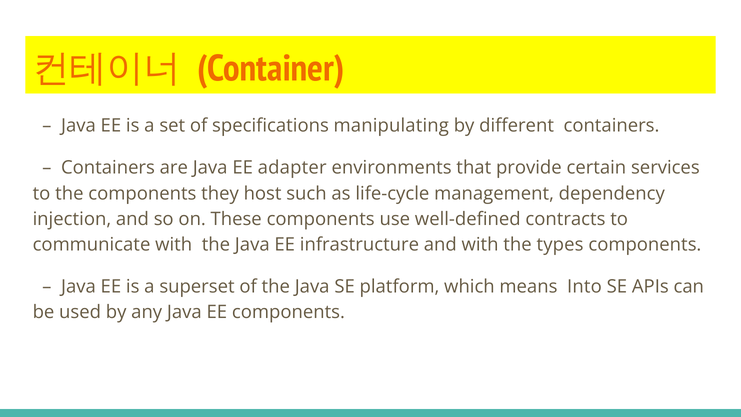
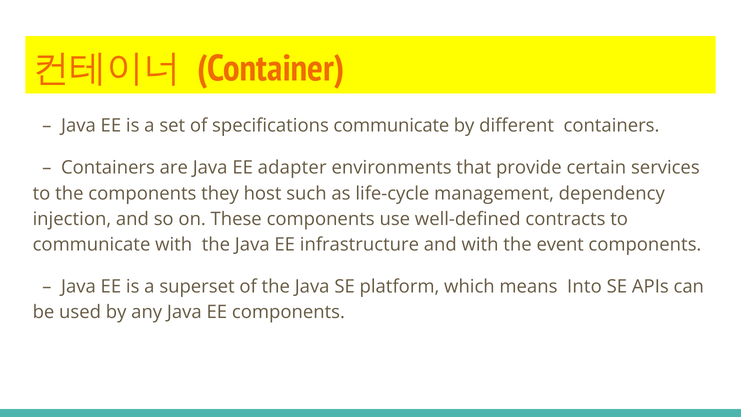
specifications manipulating: manipulating -> communicate
types: types -> event
